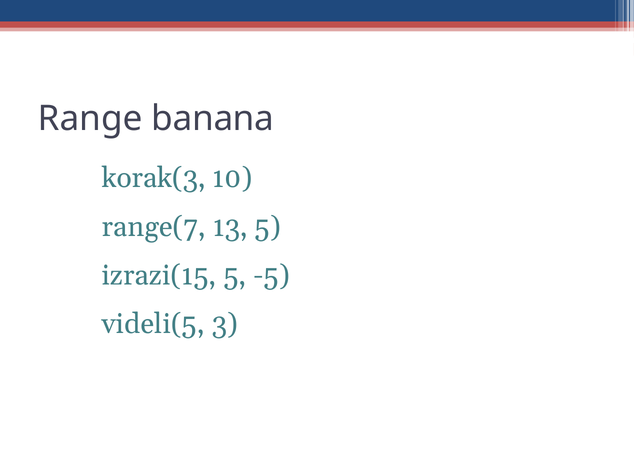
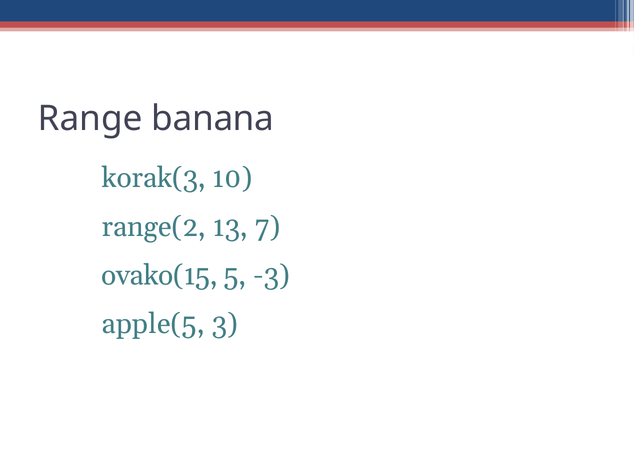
range(7: range(7 -> range(2
13 5: 5 -> 7
izrazi(15: izrazi(15 -> ovako(15
-5: -5 -> -3
videli(5: videli(5 -> apple(5
